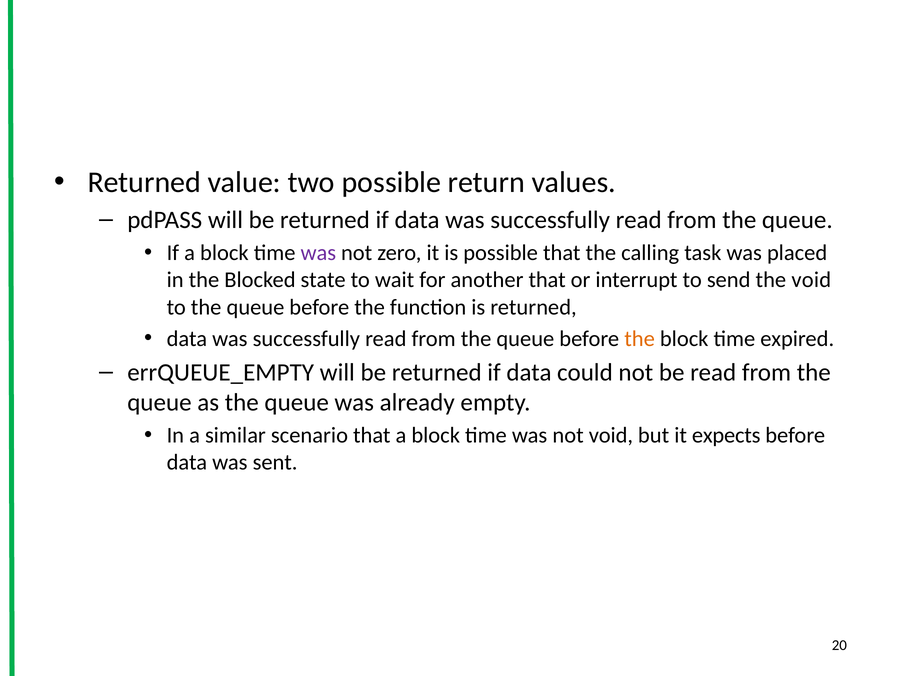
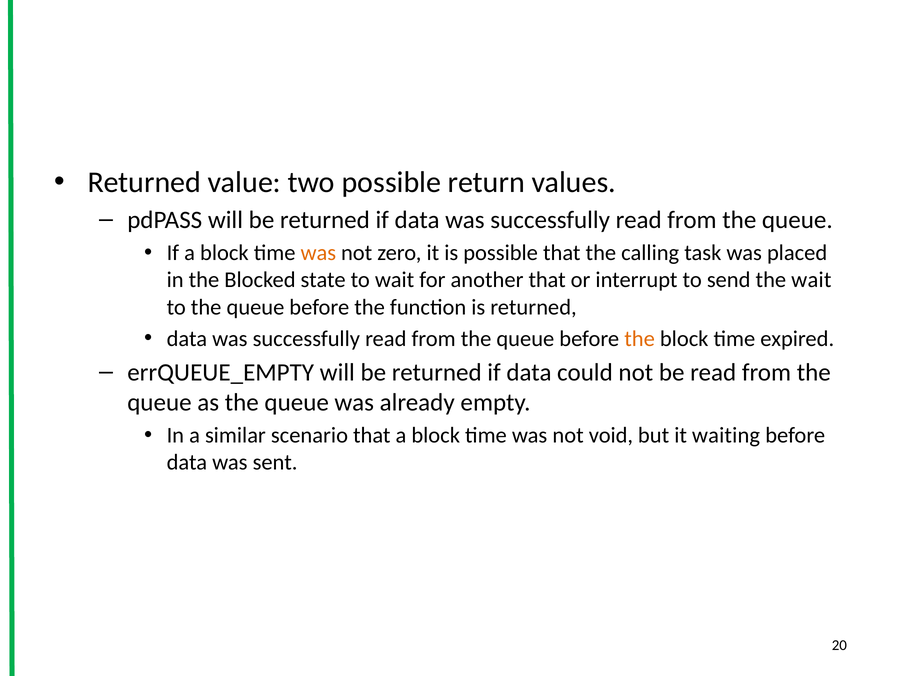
was at (318, 253) colour: purple -> orange
the void: void -> wait
expects: expects -> waiting
